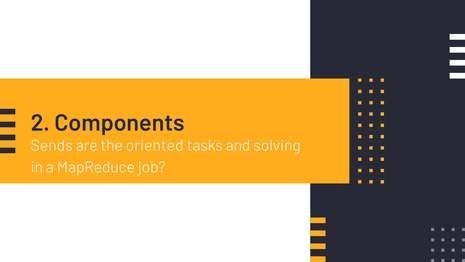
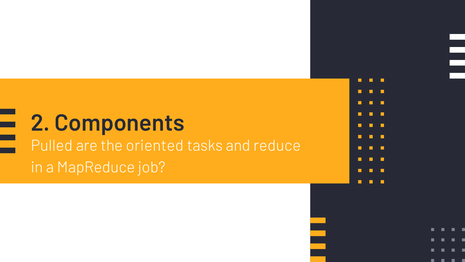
Sends: Sends -> Pulled
solving: solving -> reduce
